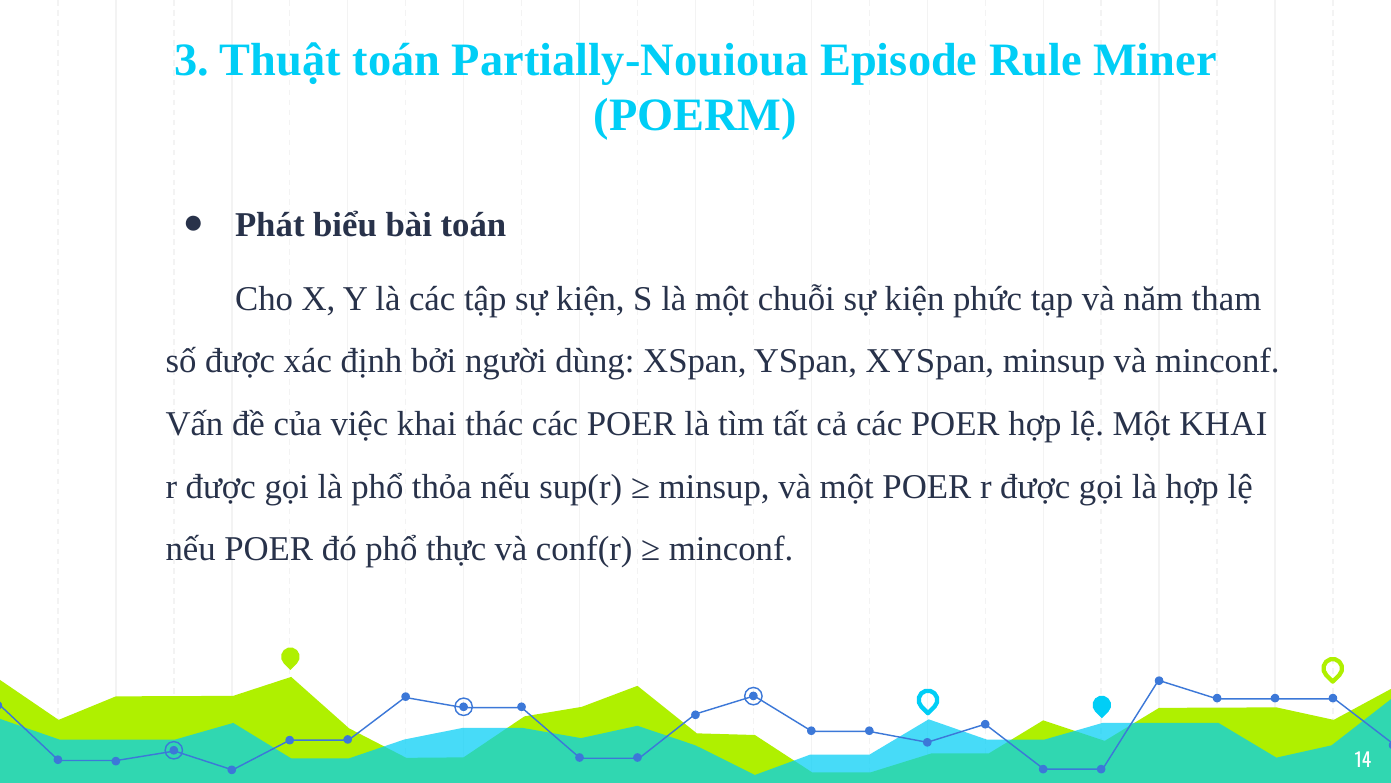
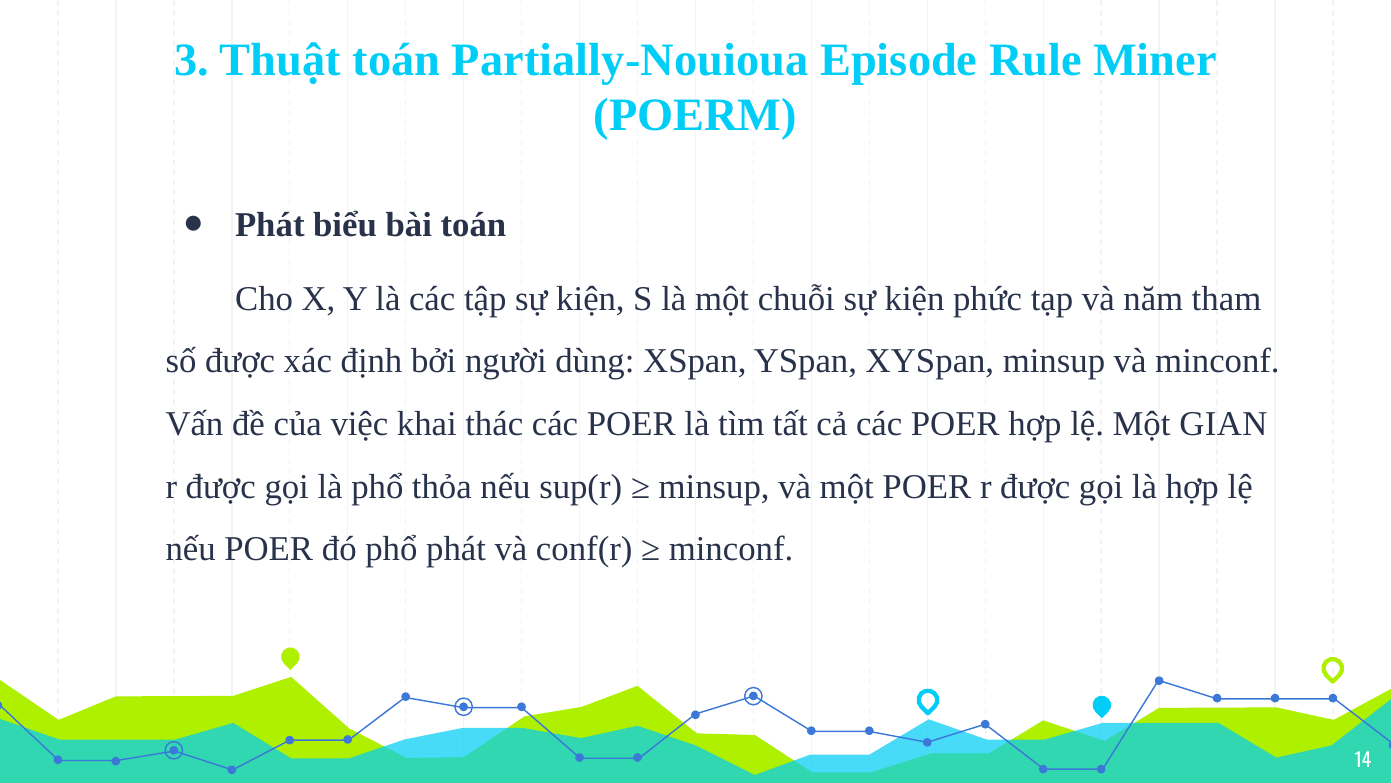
Một KHAI: KHAI -> GIAN
phổ thực: thực -> phát
